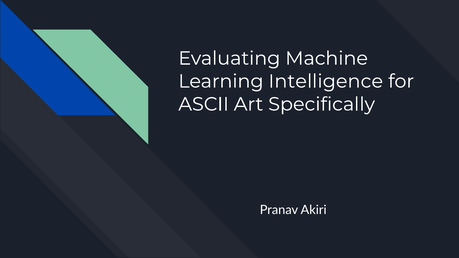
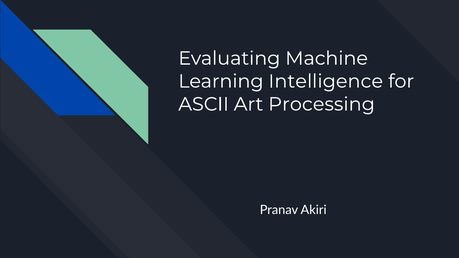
Specifically: Specifically -> Processing
